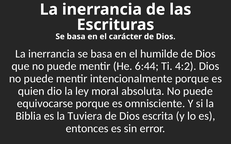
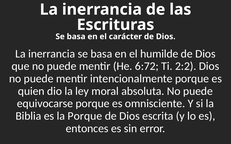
6:44: 6:44 -> 6:72
4:2: 4:2 -> 2:2
la Tuviera: Tuviera -> Porque
